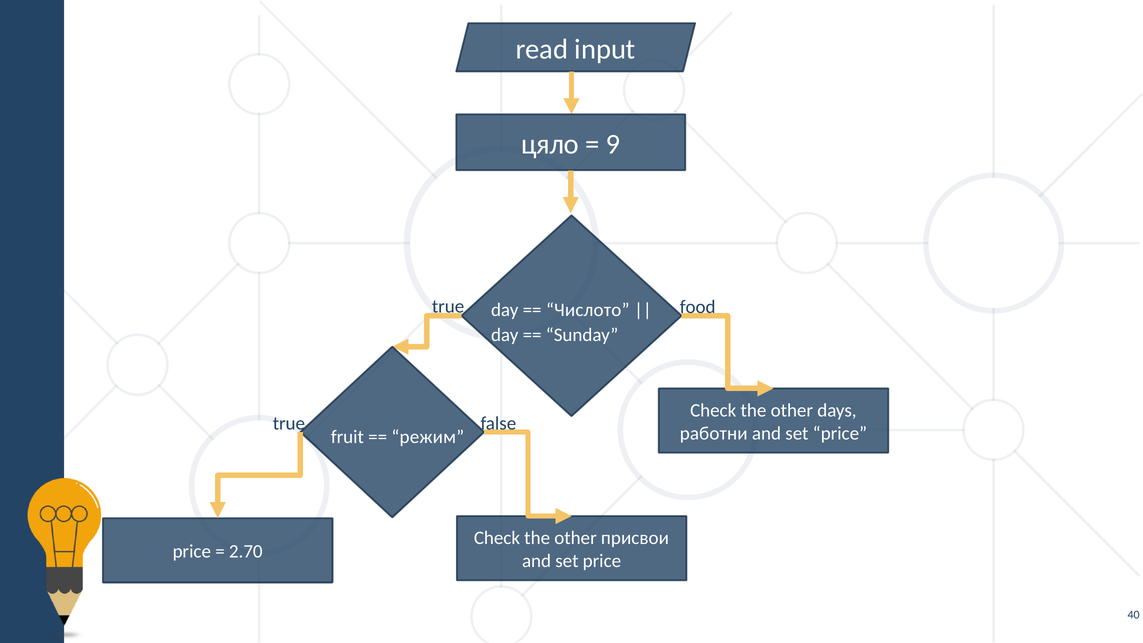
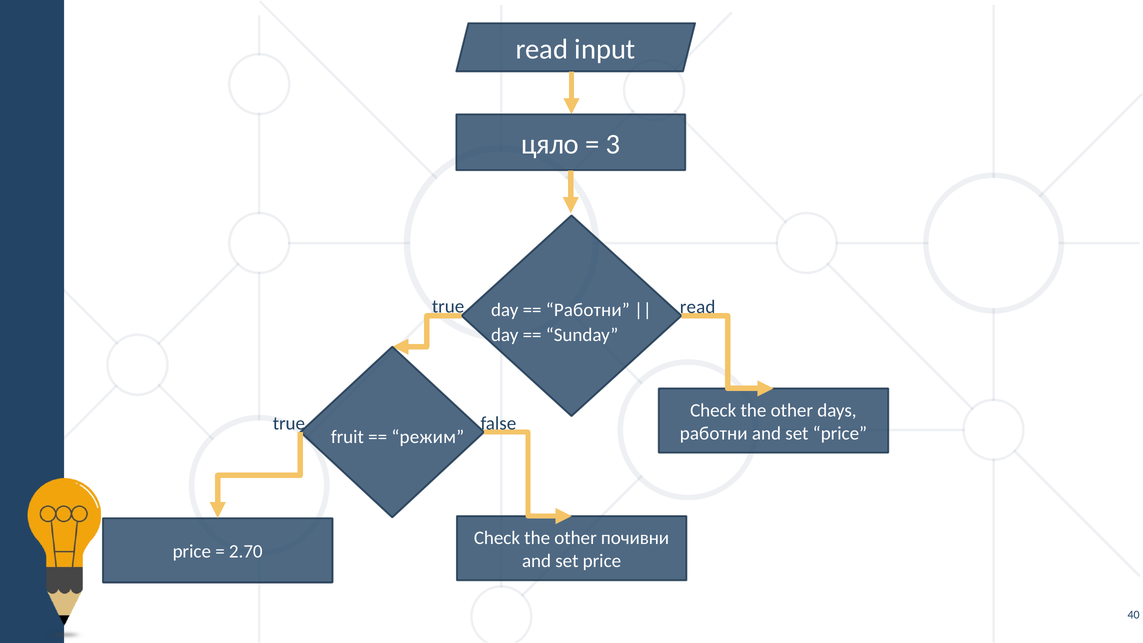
9: 9 -> 3
true food: food -> read
Числото at (588, 310): Числото -> Работни
присвои: присвои -> почивни
